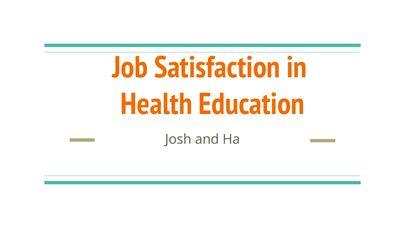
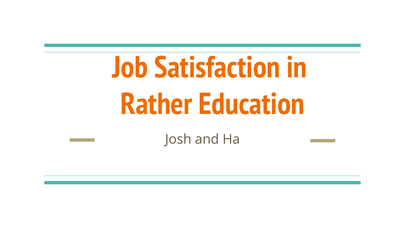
Health: Health -> Rather
